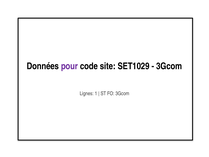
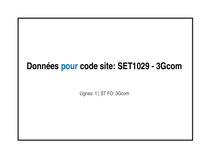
pour colour: purple -> blue
